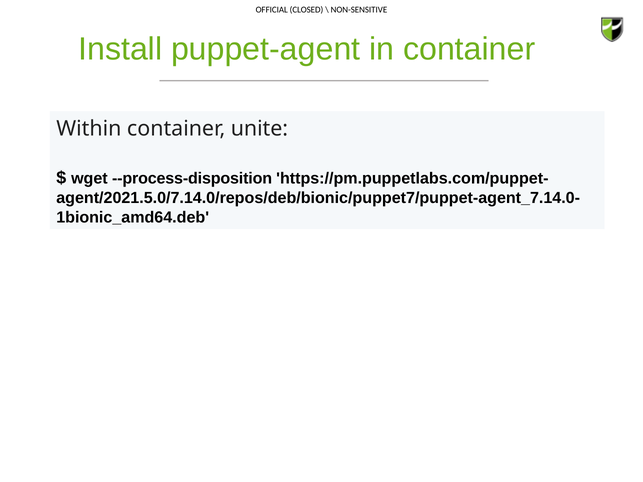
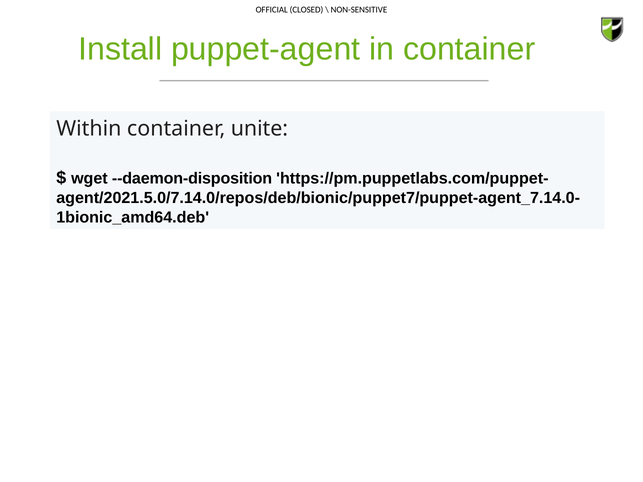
--process-disposition: --process-disposition -> --daemon-disposition
